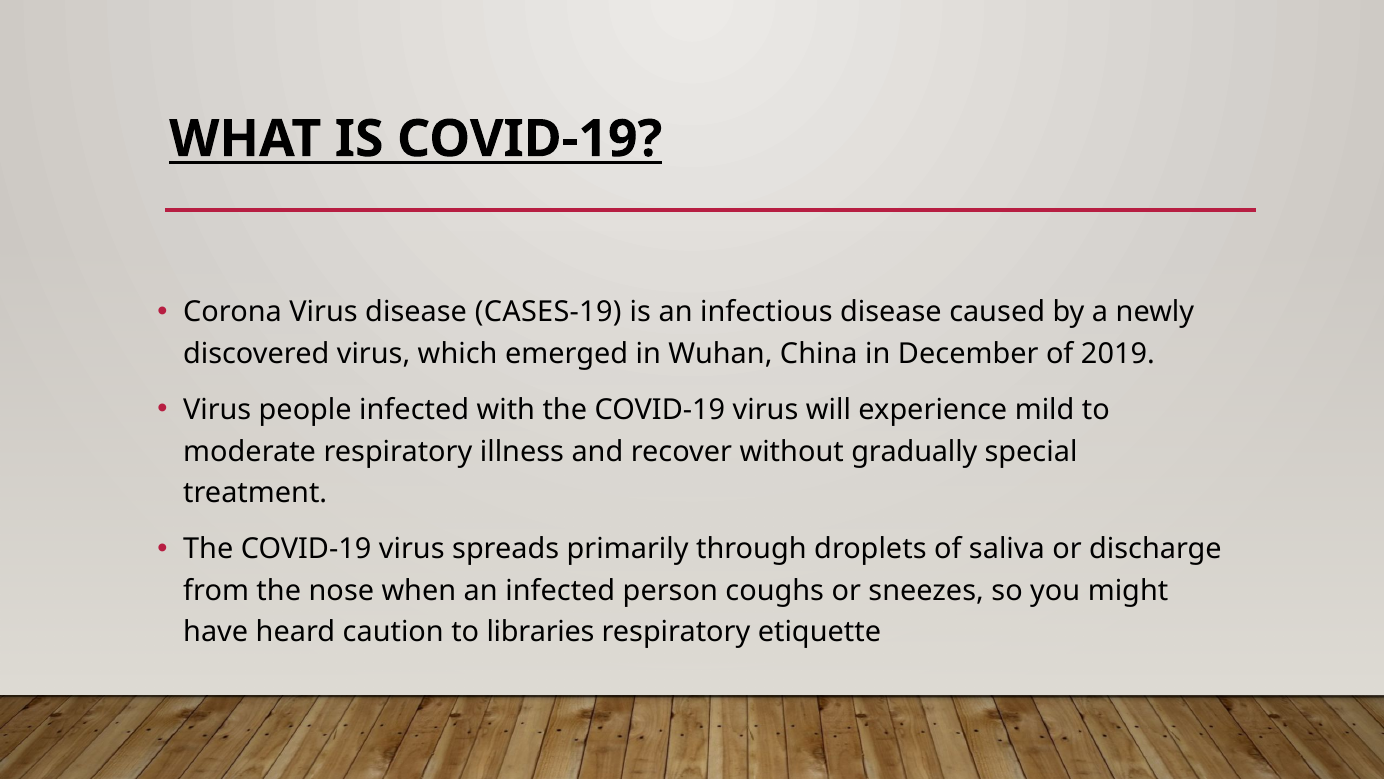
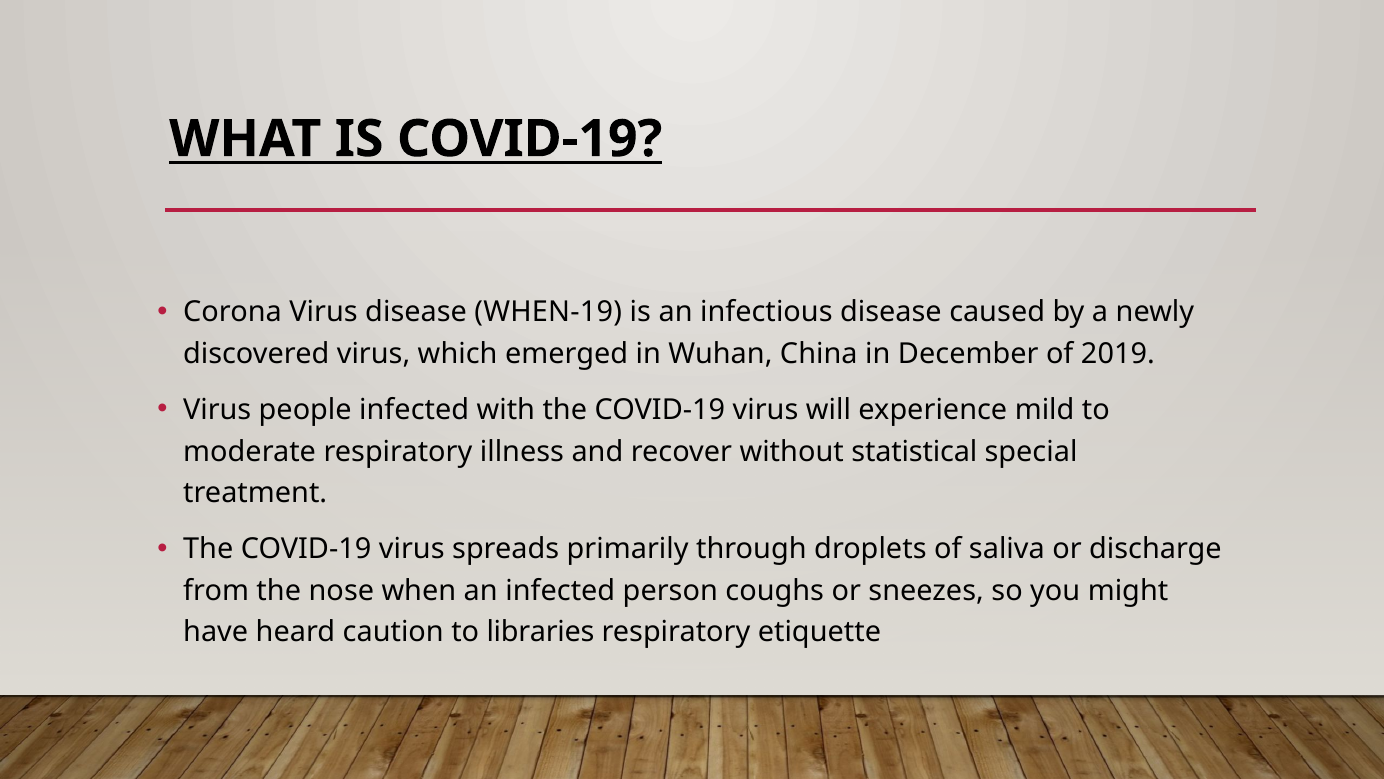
CASES-19: CASES-19 -> WHEN-19
gradually: gradually -> statistical
